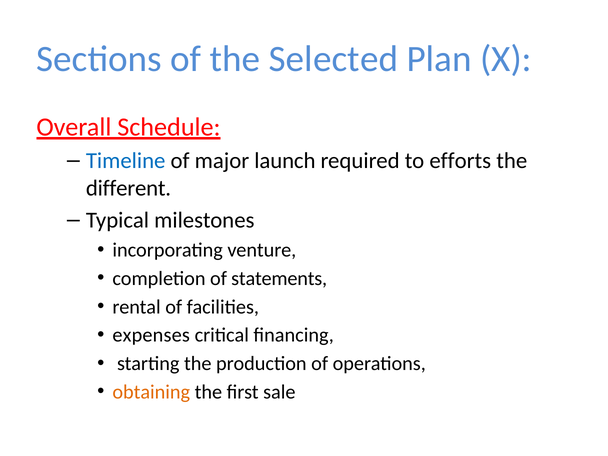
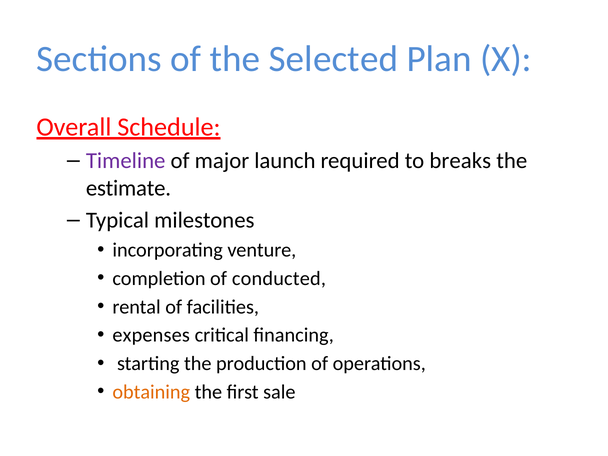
Timeline colour: blue -> purple
efforts: efforts -> breaks
different: different -> estimate
statements: statements -> conducted
